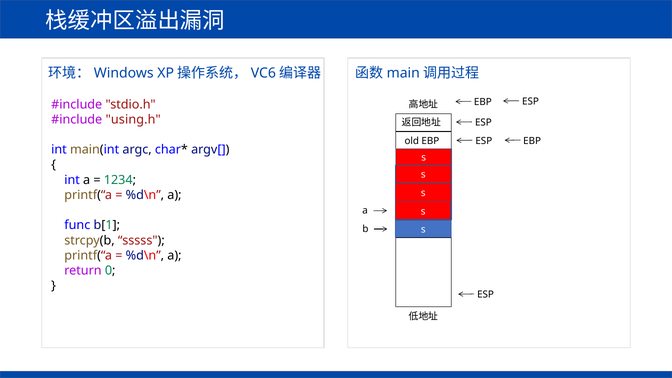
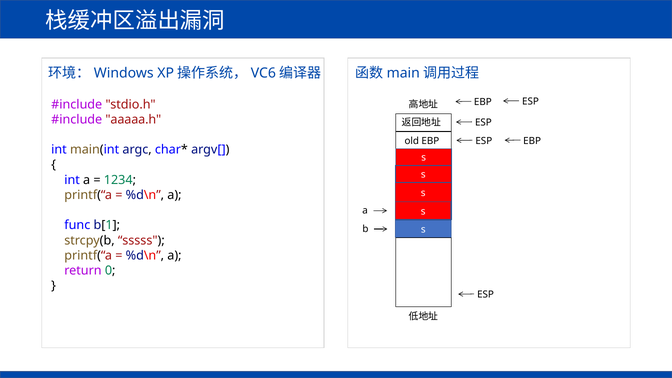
using.h: using.h -> aaaaa.h
